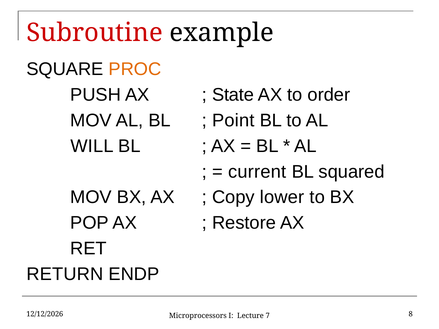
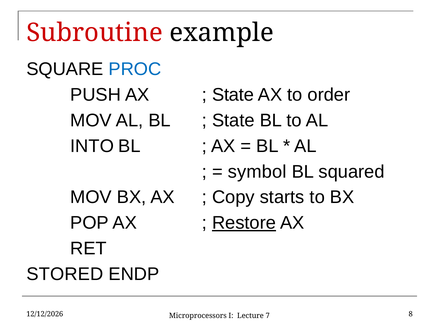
PROC colour: orange -> blue
Point at (233, 121): Point -> State
WILL: WILL -> INTO
current: current -> symbol
lower: lower -> starts
Restore underline: none -> present
RETURN: RETURN -> STORED
